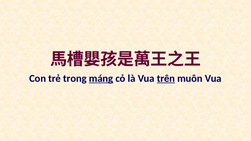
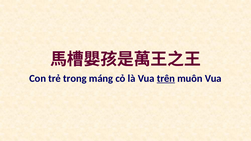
máng underline: present -> none
